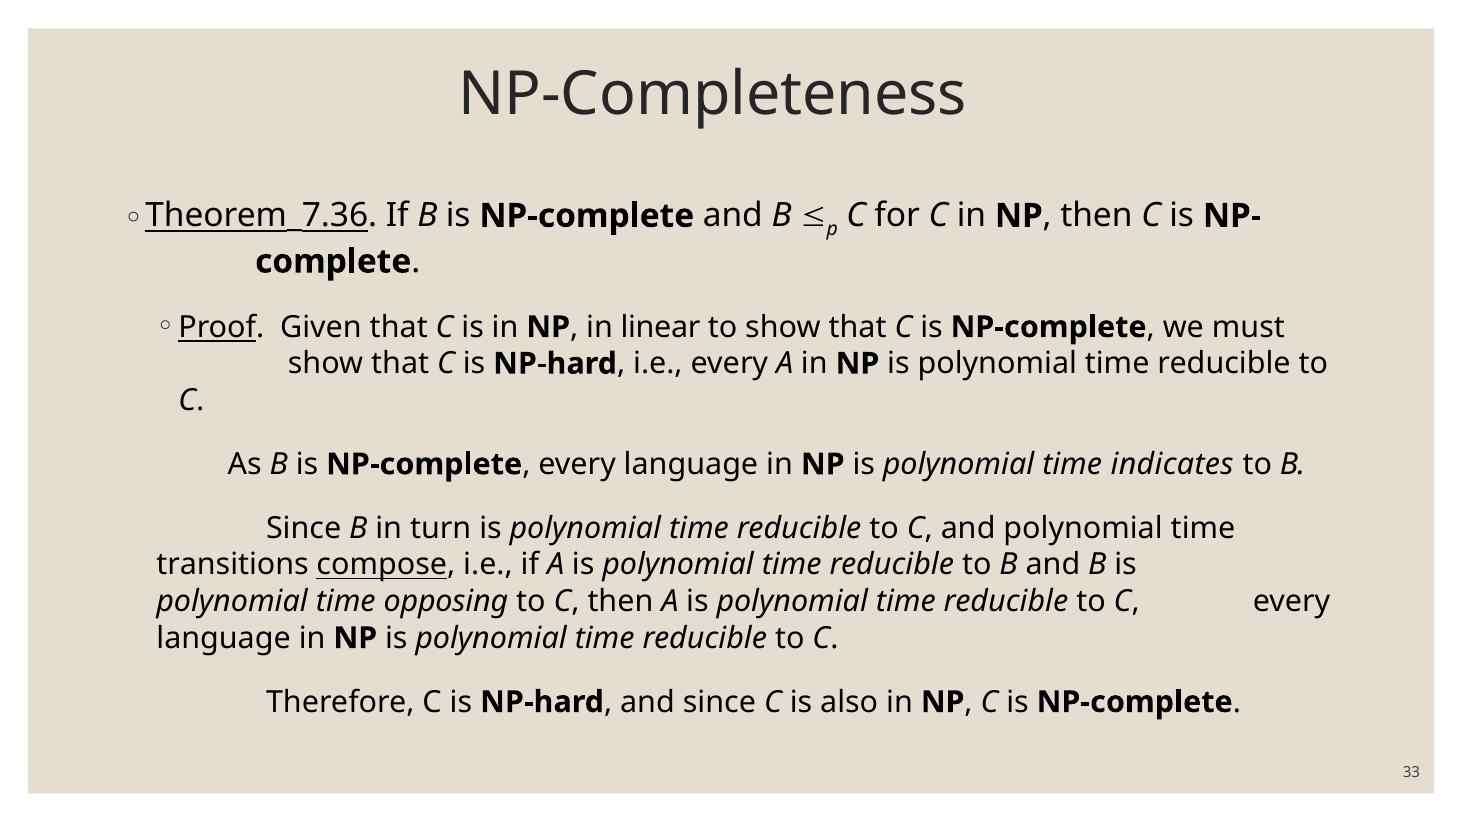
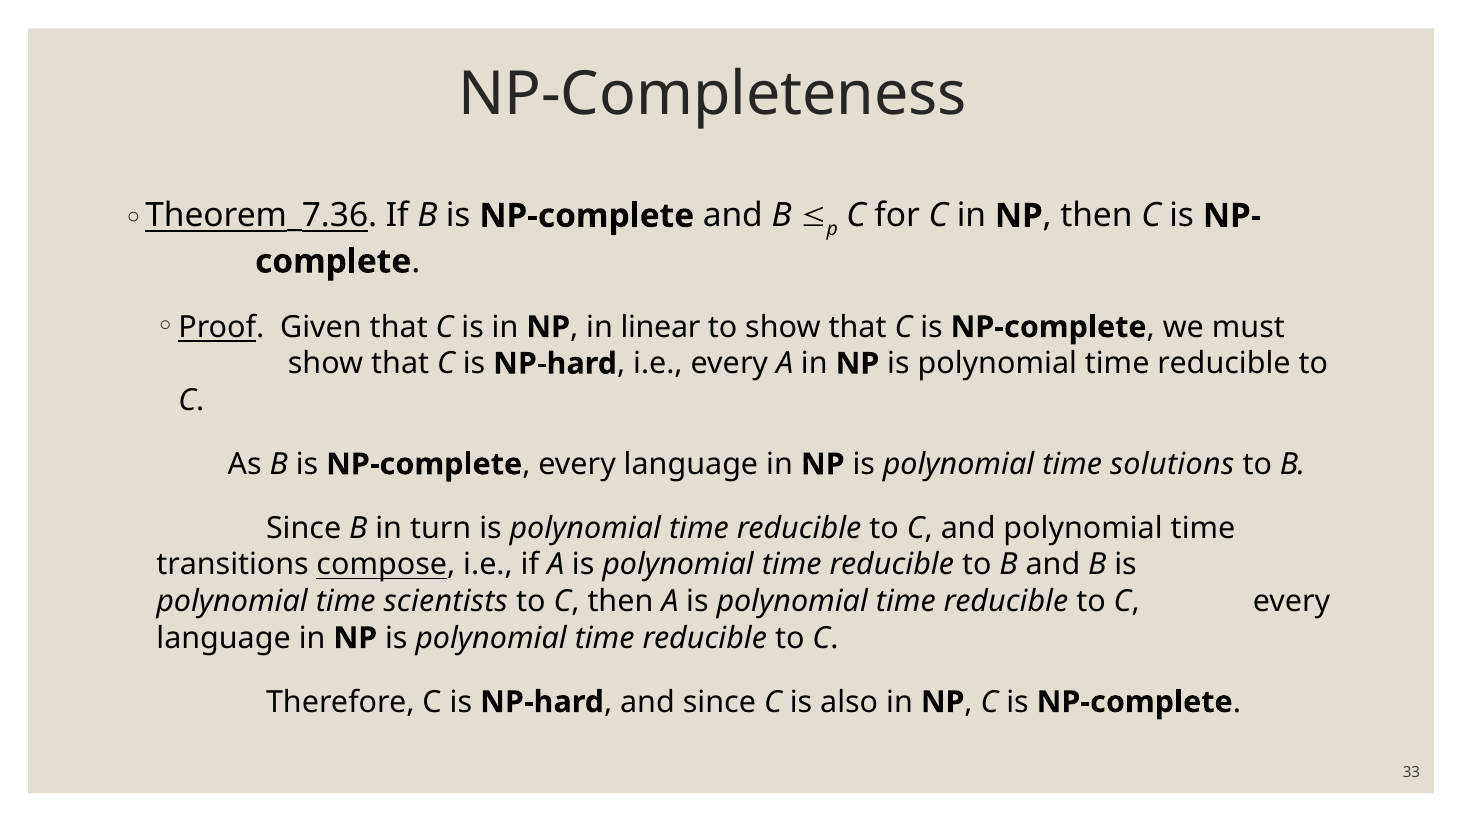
indicates: indicates -> solutions
opposing: opposing -> scientists
